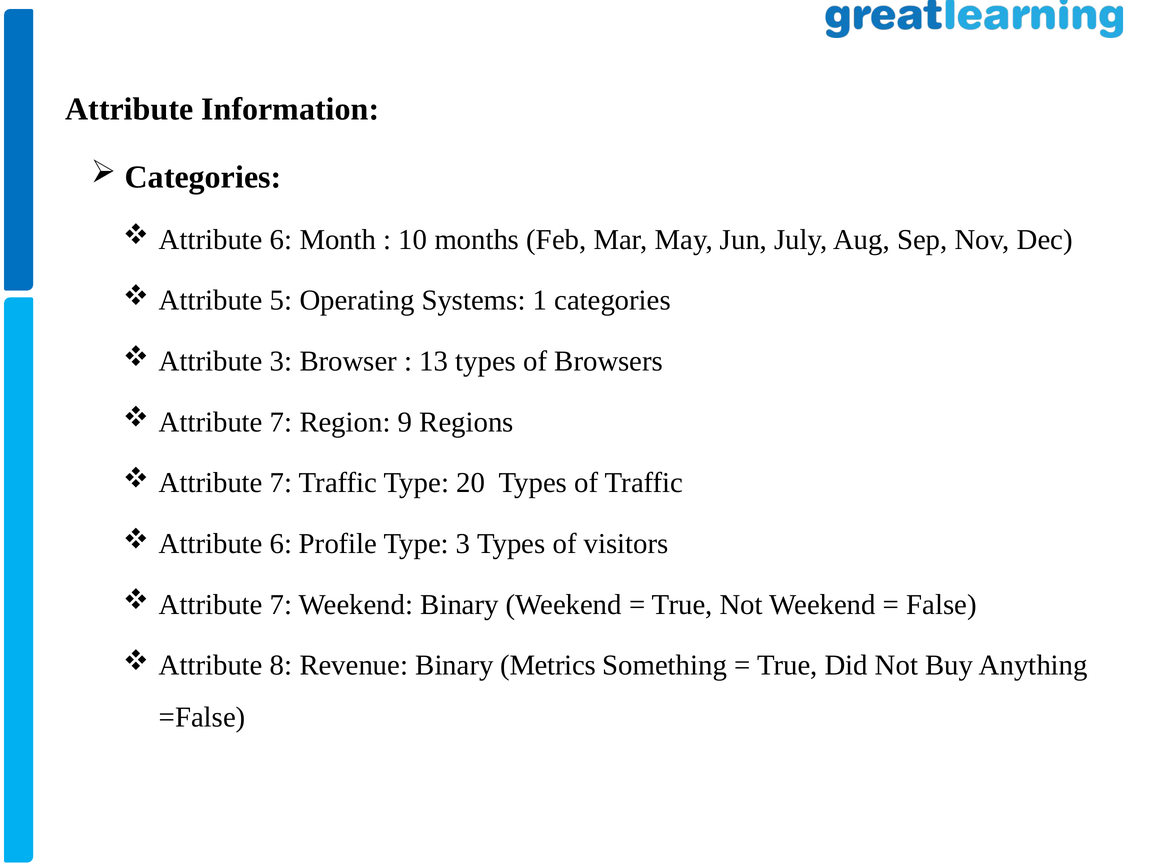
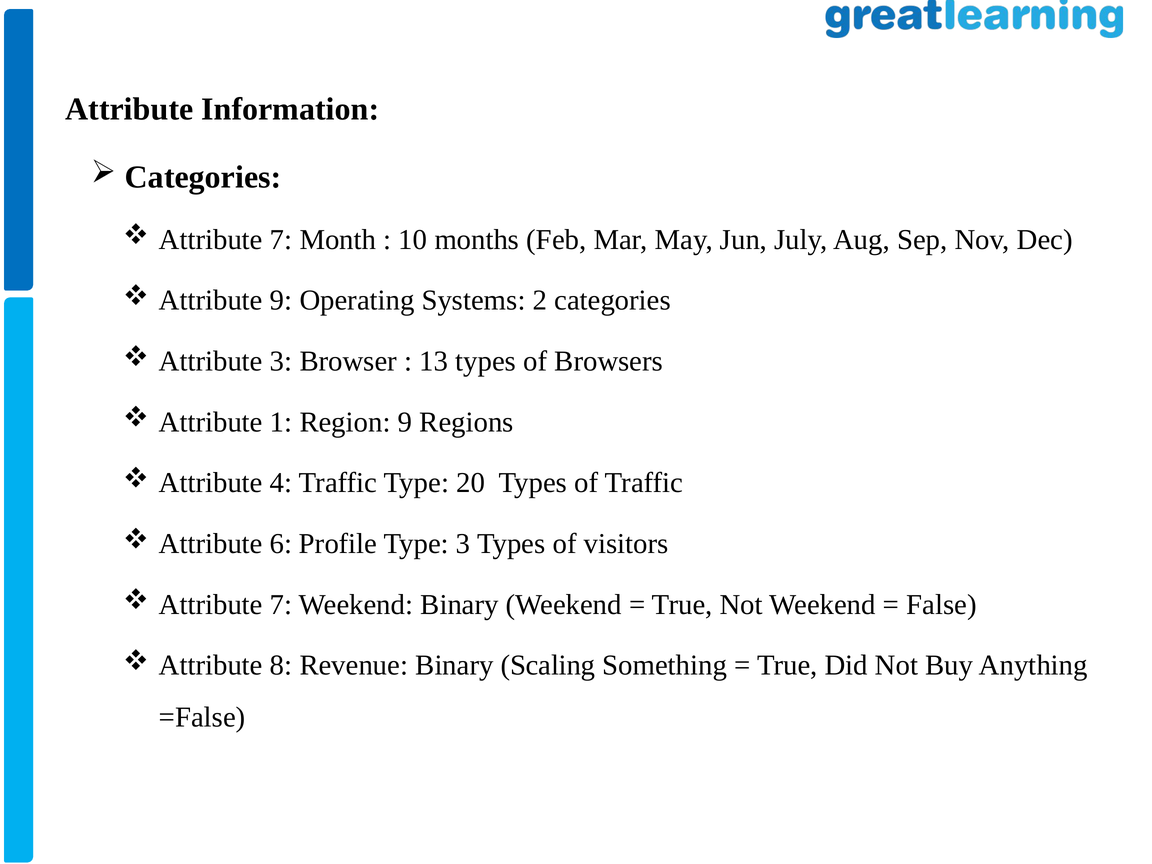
6 at (281, 240): 6 -> 7
Attribute 5: 5 -> 9
1: 1 -> 2
7 at (281, 422): 7 -> 1
7 at (281, 483): 7 -> 4
Metrics: Metrics -> Scaling
